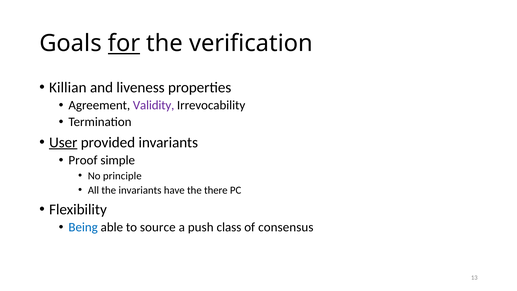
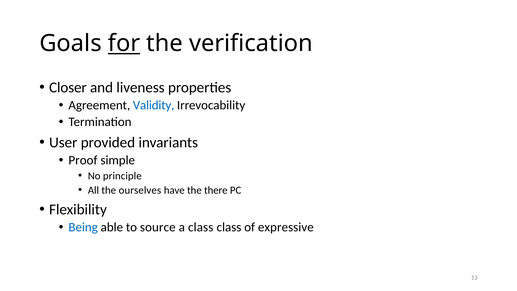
Killian: Killian -> Closer
Validity colour: purple -> blue
User underline: present -> none
the invariants: invariants -> ourselves
a push: push -> class
consensus: consensus -> expressive
